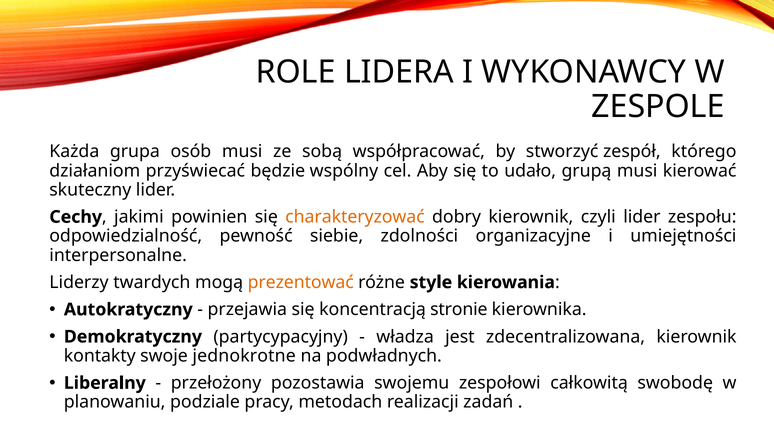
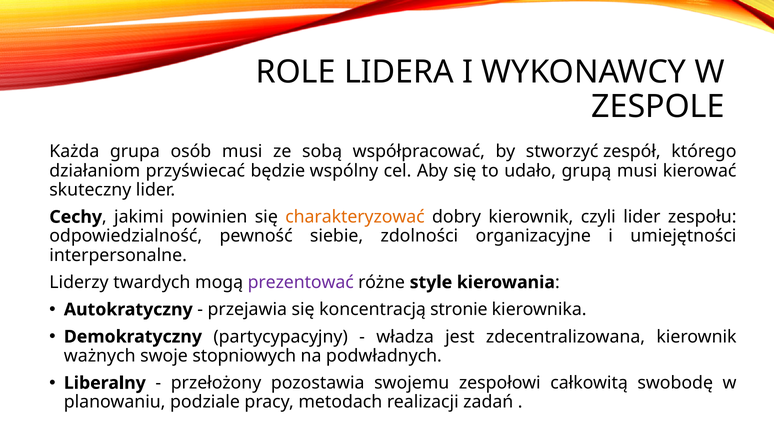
prezentować colour: orange -> purple
kontakty: kontakty -> ważnych
jednokrotne: jednokrotne -> stopniowych
